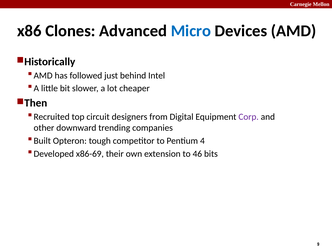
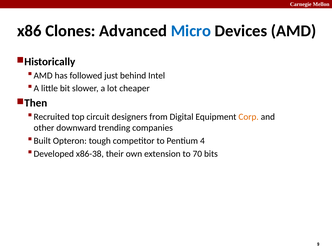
Corp colour: purple -> orange
x86-69: x86-69 -> x86-38
46: 46 -> 70
